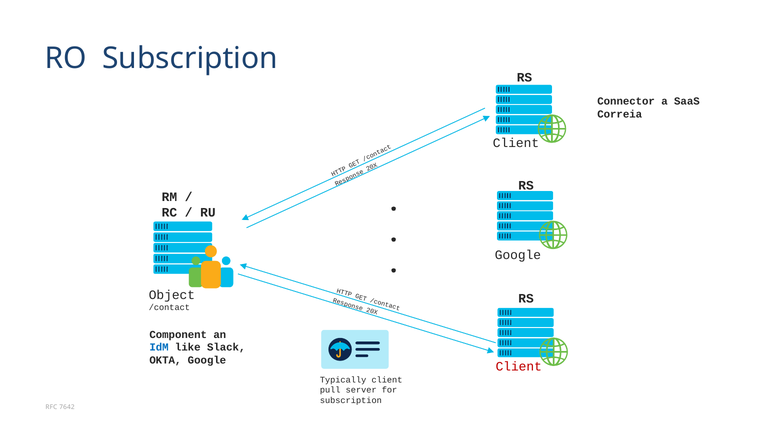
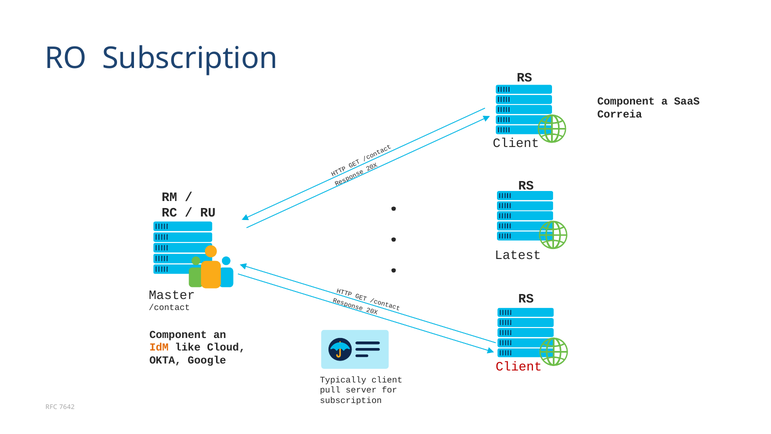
Connector at (626, 101): Connector -> Component
Google at (518, 255): Google -> Latest
Object: Object -> Master
IdM colour: blue -> orange
Slack: Slack -> Cloud
